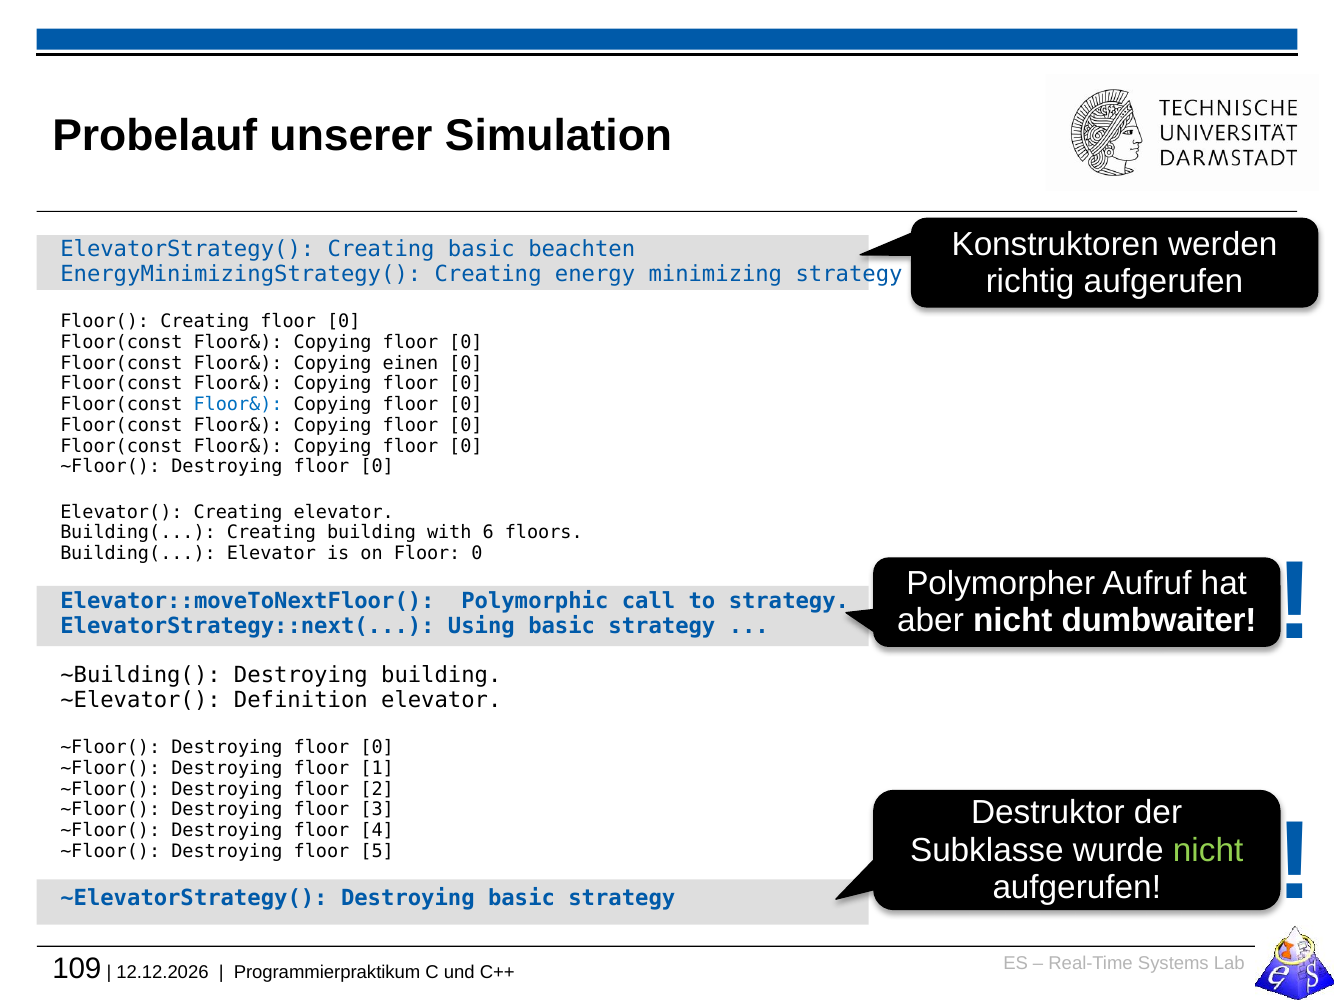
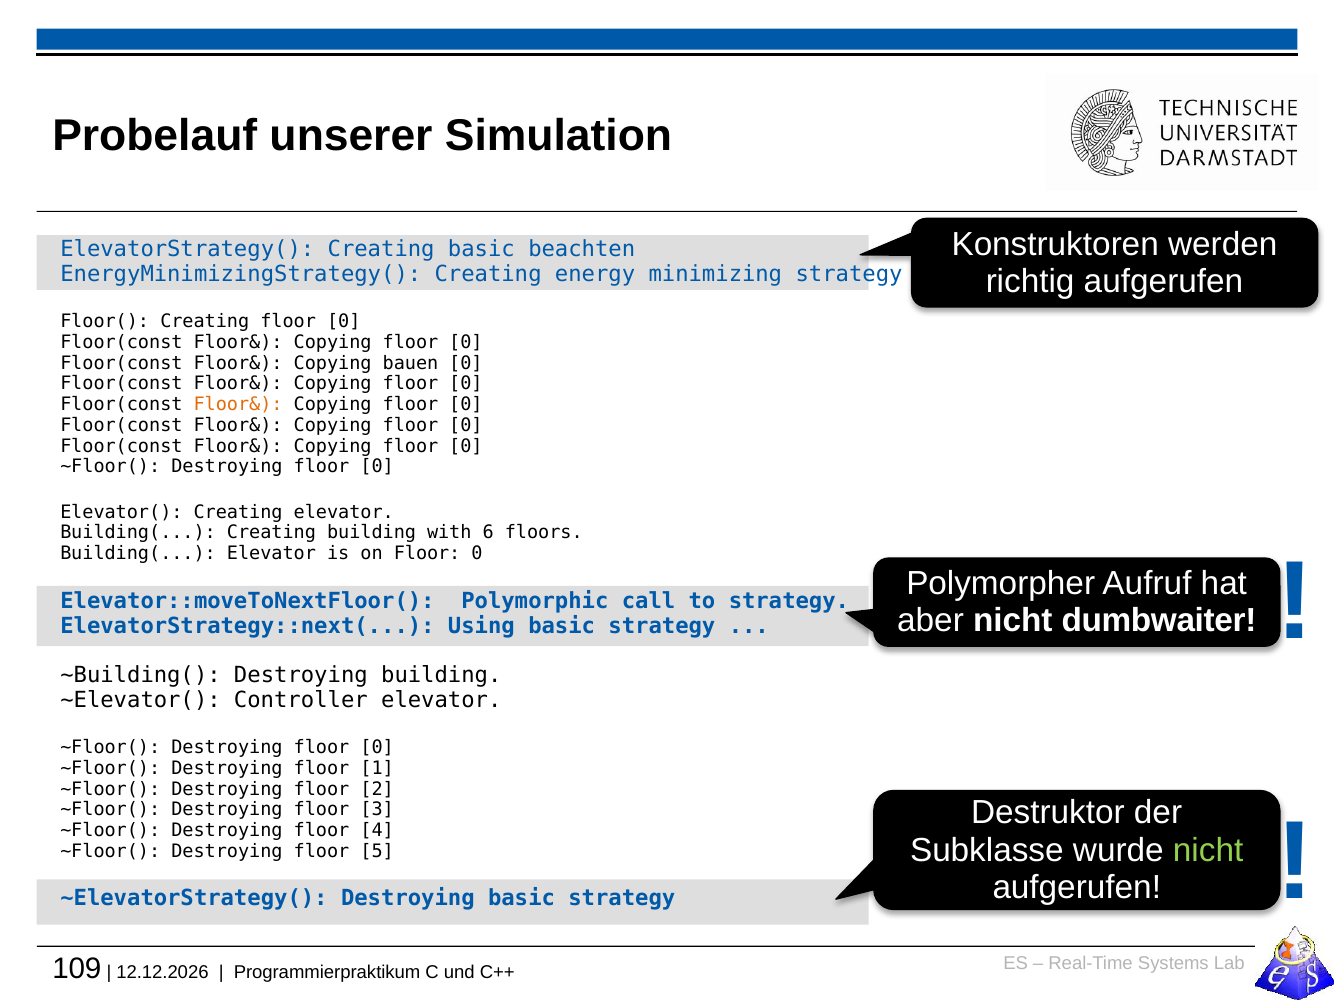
einen: einen -> bauen
Floor& at (238, 405) colour: blue -> orange
Definition: Definition -> Controller
